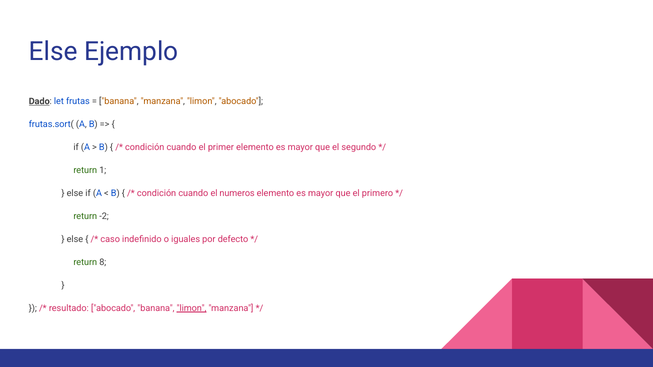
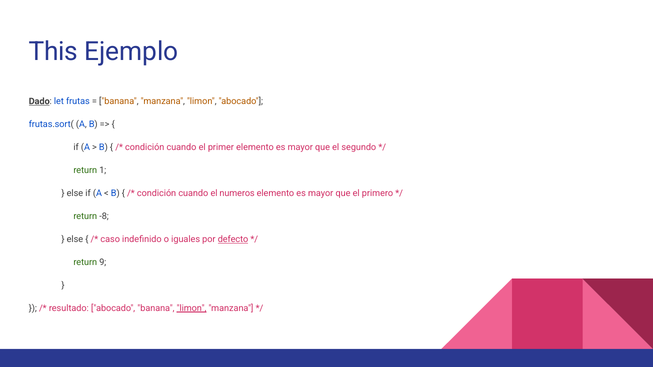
Else at (53, 52): Else -> This
-2: -2 -> -8
defecto underline: none -> present
8: 8 -> 9
